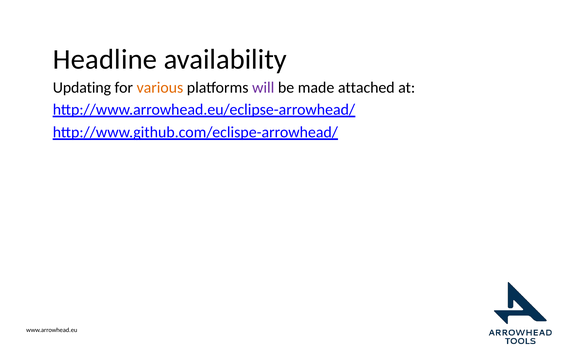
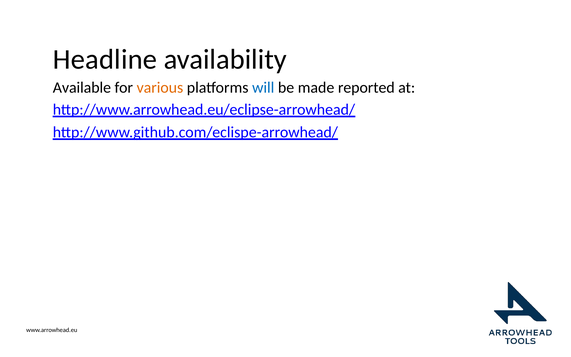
Updating: Updating -> Available
will colour: purple -> blue
attached: attached -> reported
